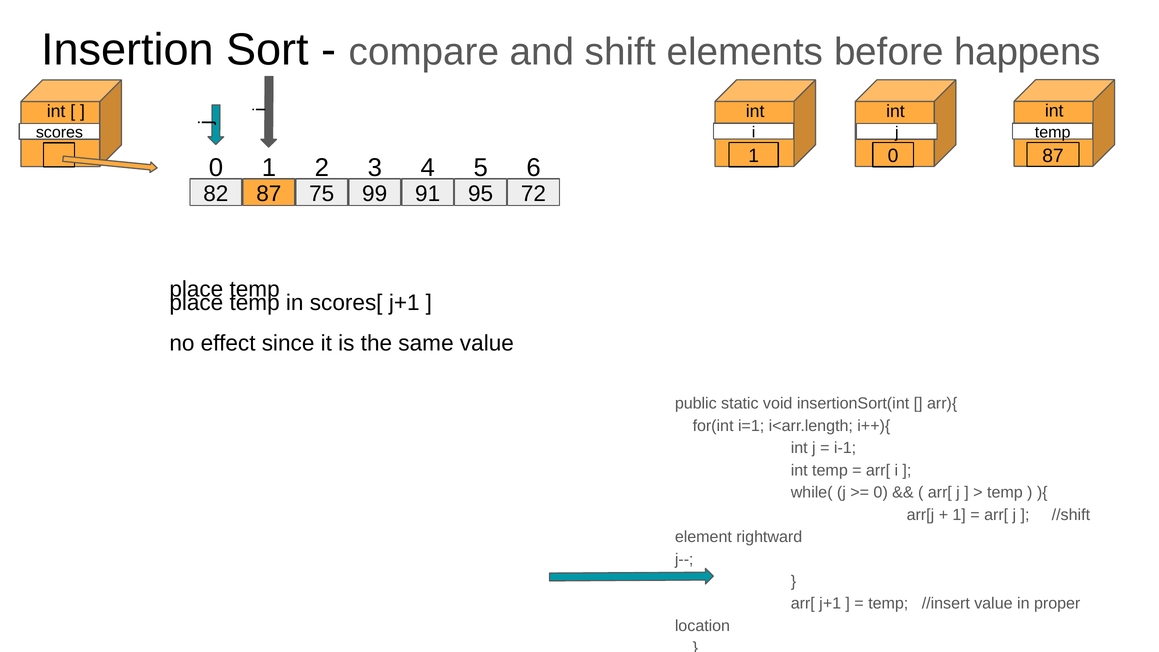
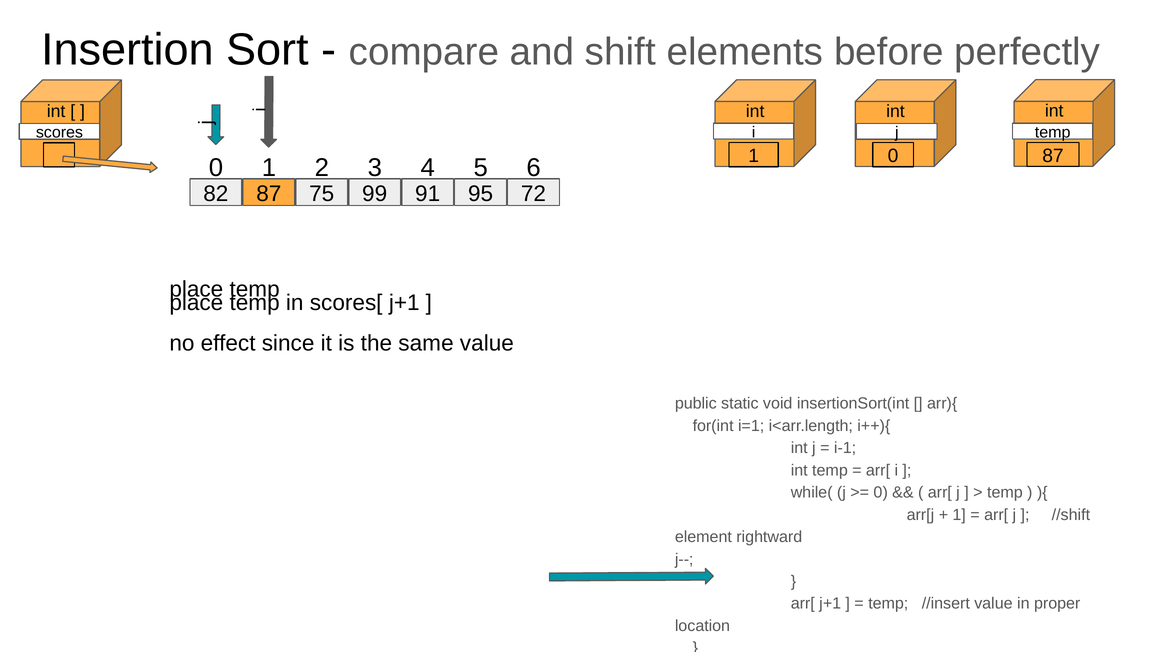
happens: happens -> perfectly
